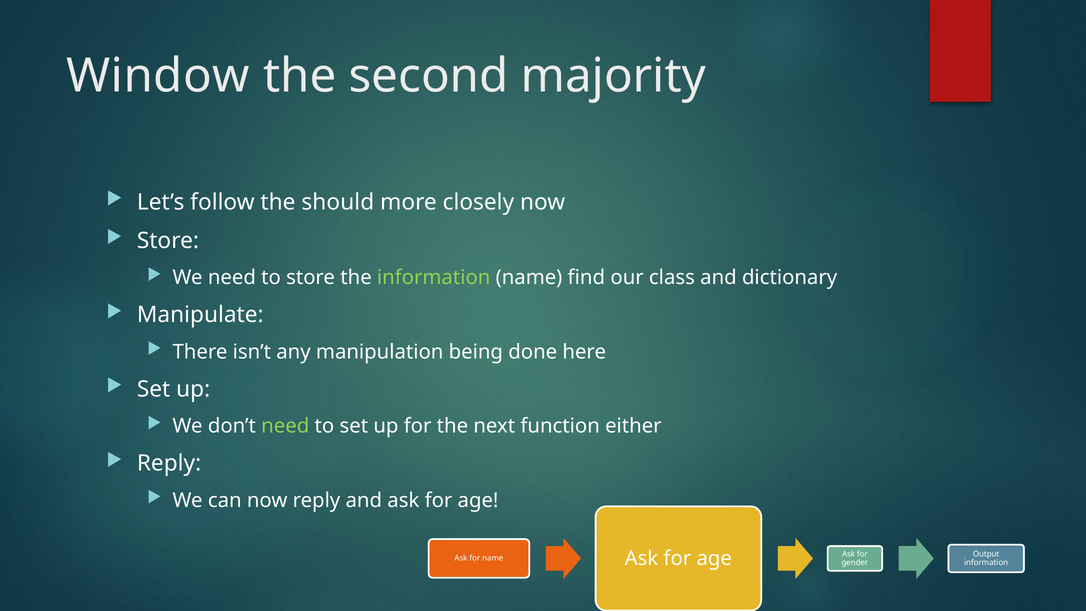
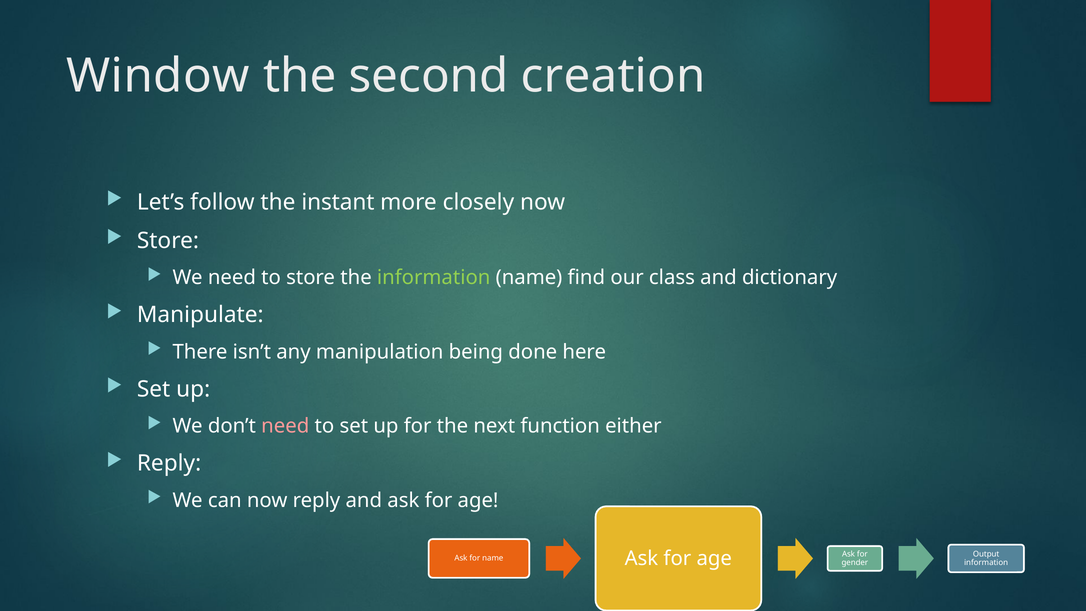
majority: majority -> creation
should: should -> instant
need at (285, 426) colour: light green -> pink
